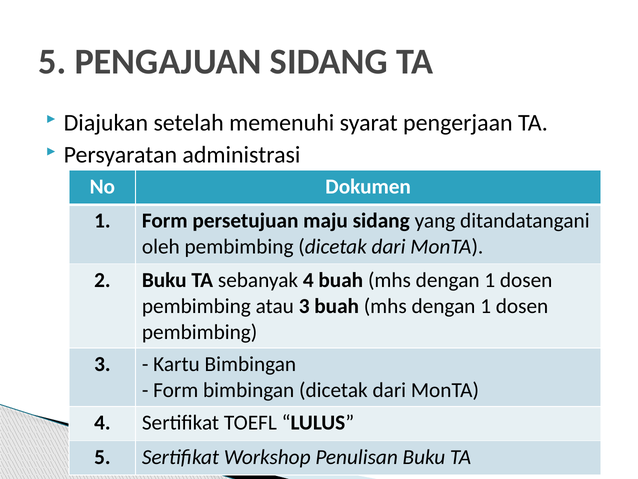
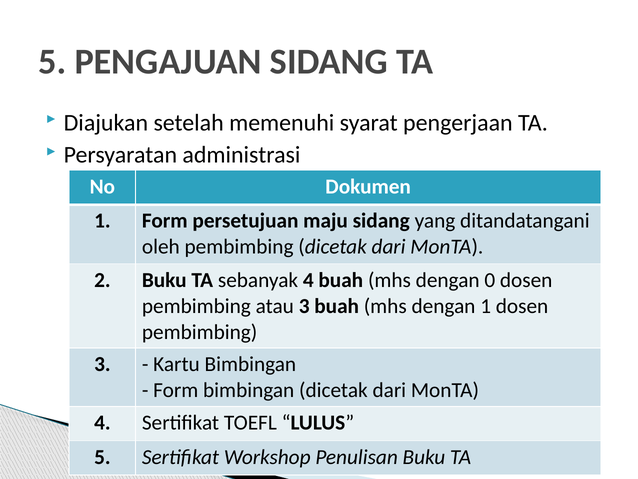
1 at (490, 280): 1 -> 0
